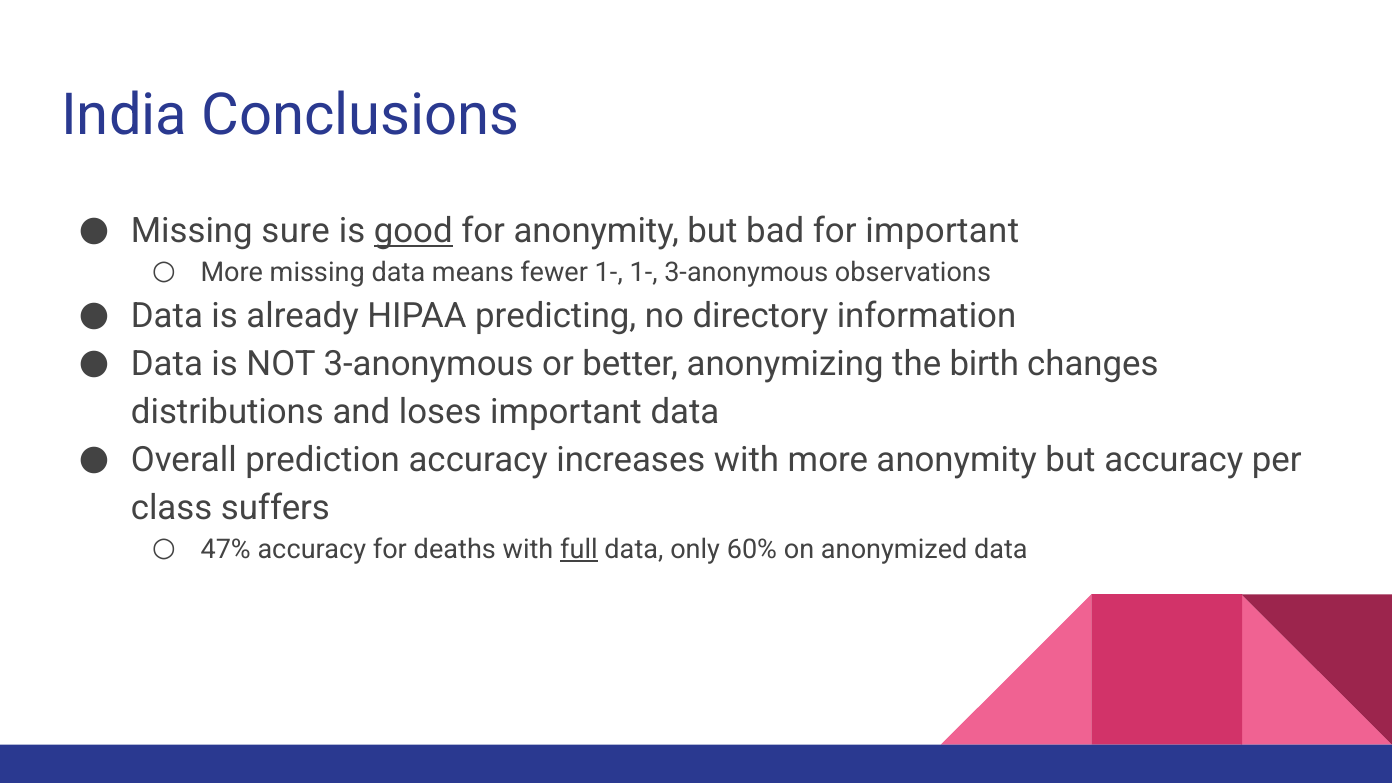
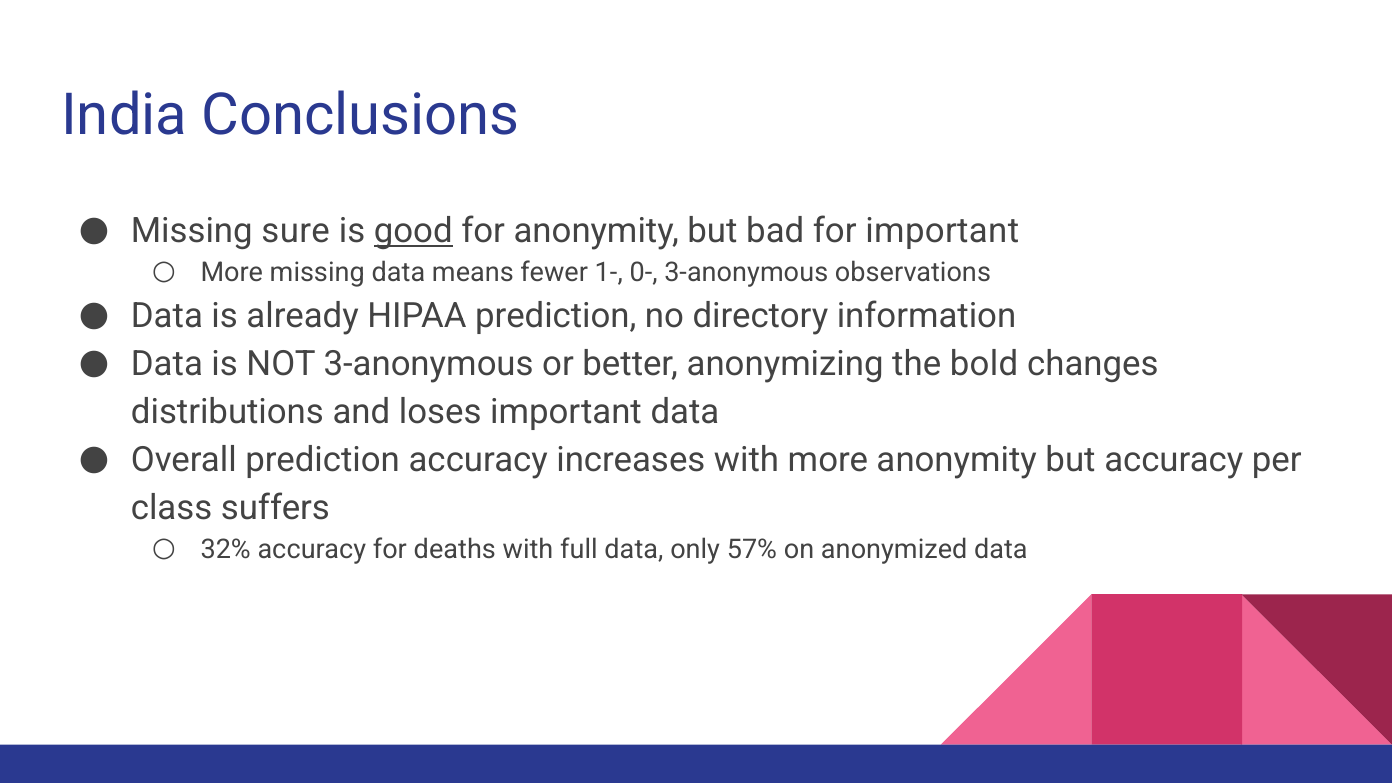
1- 1-: 1- -> 0-
HIPAA predicting: predicting -> prediction
birth: birth -> bold
47%: 47% -> 32%
full underline: present -> none
60%: 60% -> 57%
